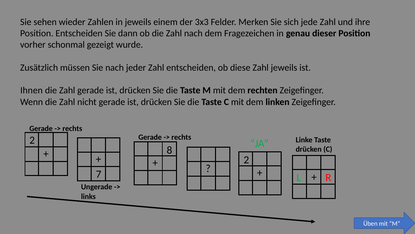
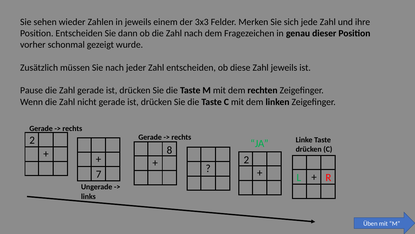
Ihnen: Ihnen -> Pause
